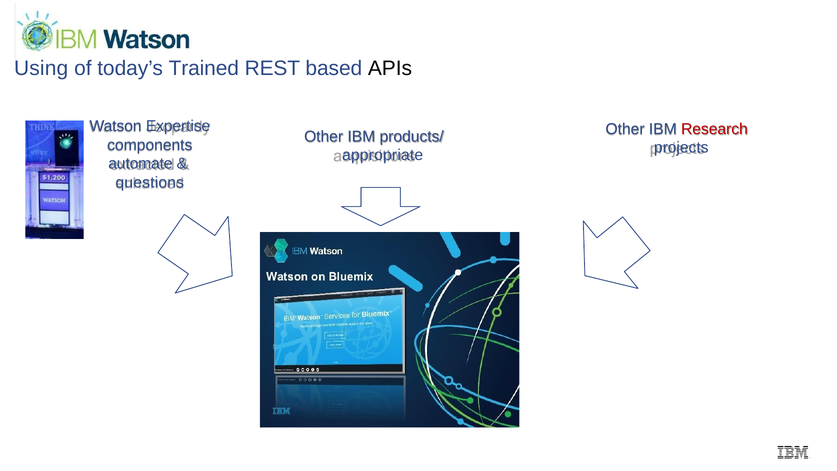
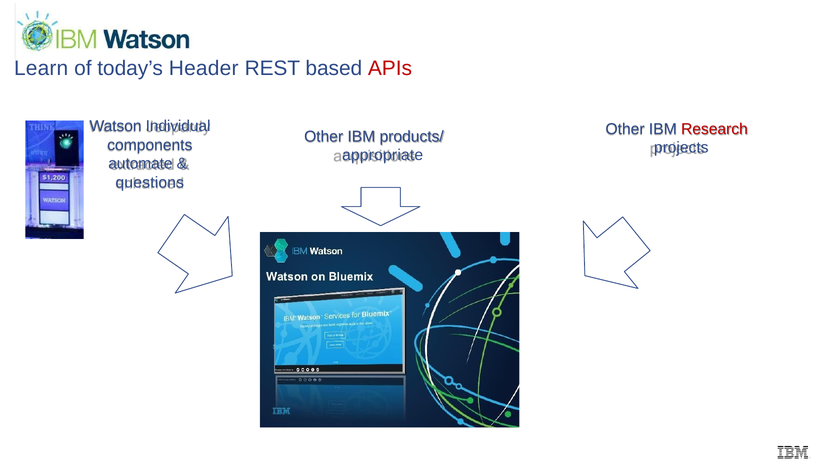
Using: Using -> Learn
Trained: Trained -> Header
APIs colour: black -> red
Expertise: Expertise -> Individual
